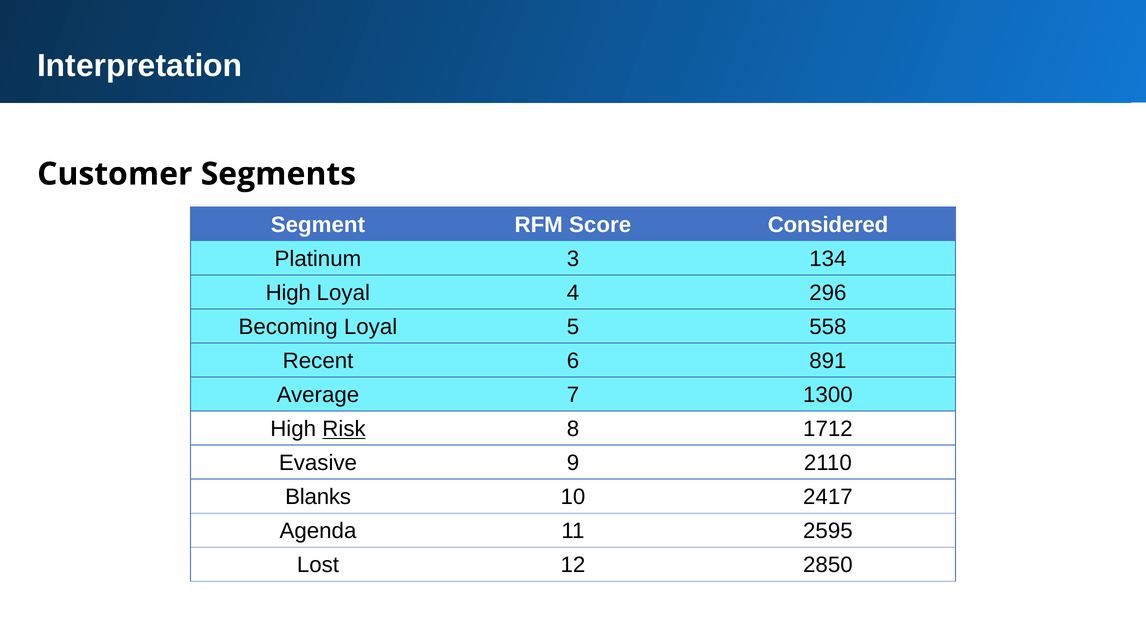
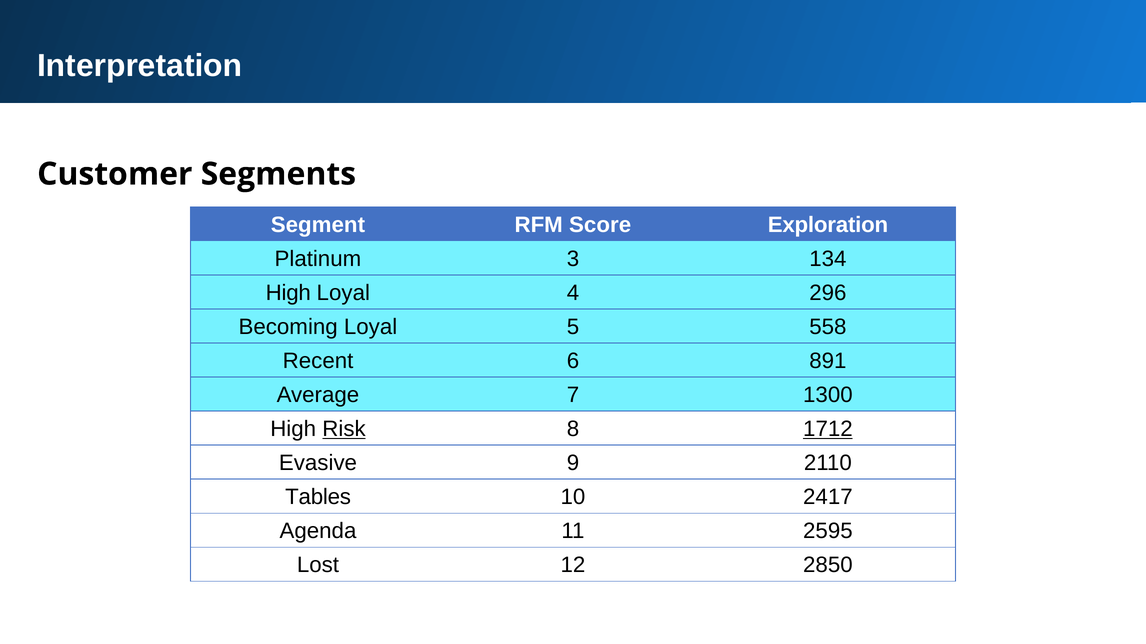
Considered: Considered -> Exploration
1712 underline: none -> present
Blanks: Blanks -> Tables
